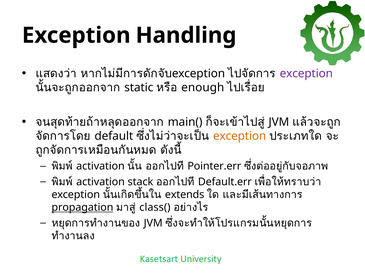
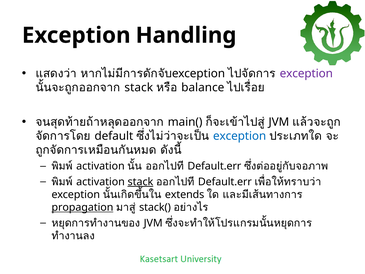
static at (139, 87): static -> stack
enough: enough -> balance
exception at (240, 136) colour: orange -> blue
Pointer.err at (214, 166): Pointer.err -> Default.err
stack at (140, 182) underline: none -> present
class(: class( -> stack(
